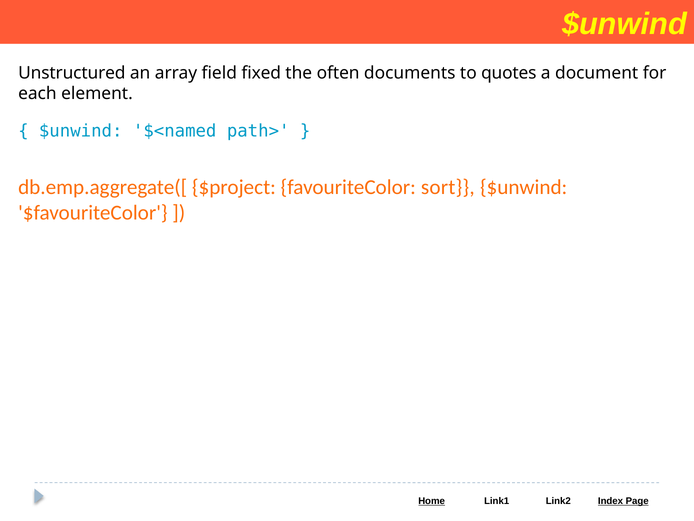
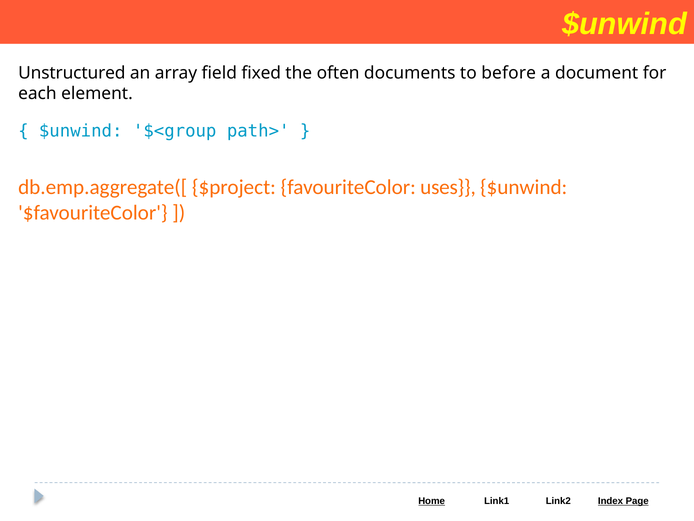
quotes: quotes -> before
$<named: $<named -> $<group
sort: sort -> uses
